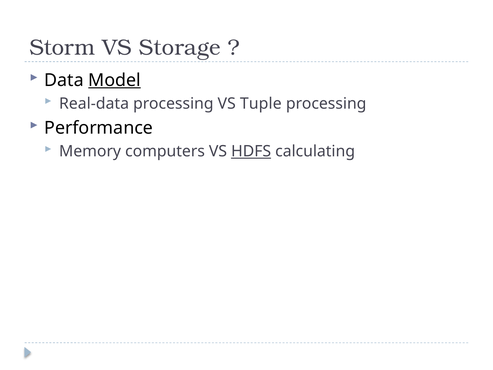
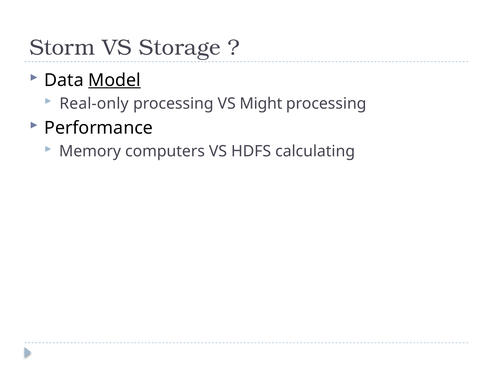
Real-data: Real-data -> Real-only
Tuple: Tuple -> Might
HDFS underline: present -> none
